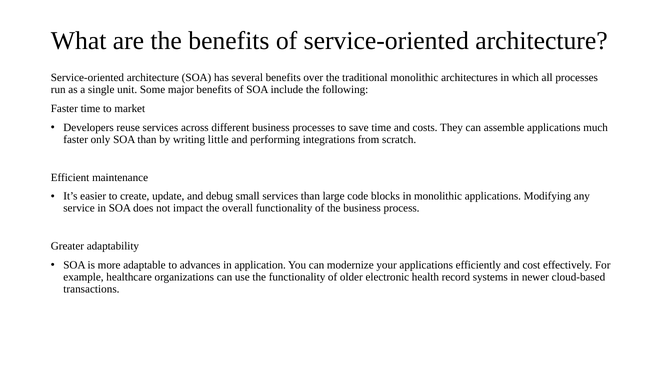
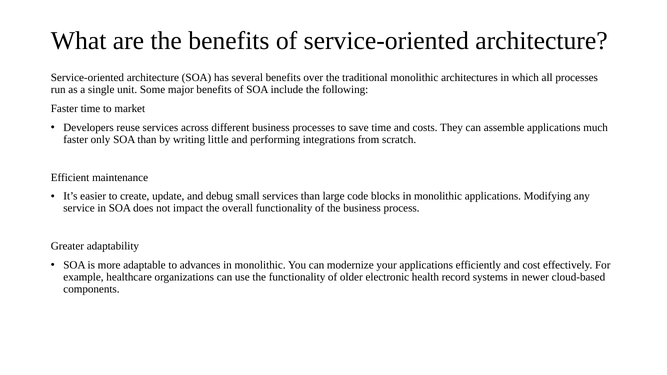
advances in application: application -> monolithic
transactions: transactions -> components
